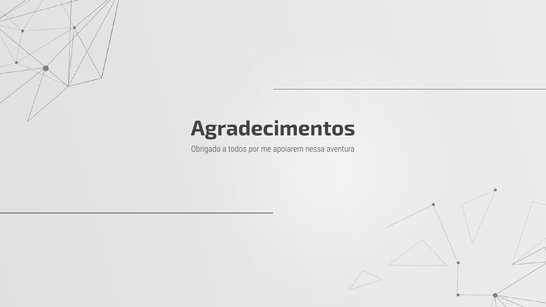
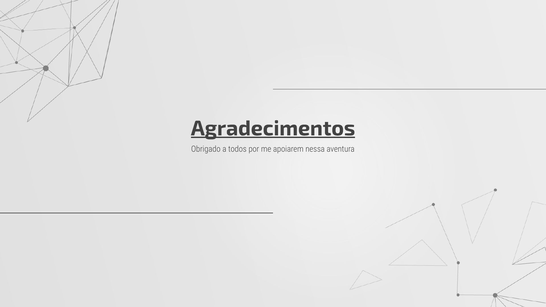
Agradecimentos underline: none -> present
